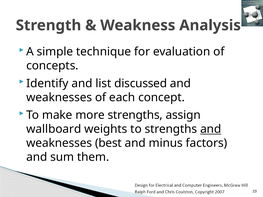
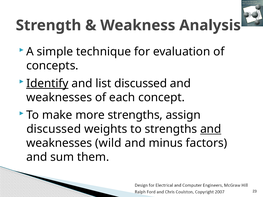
Identify underline: none -> present
wallboard at (54, 129): wallboard -> discussed
best: best -> wild
